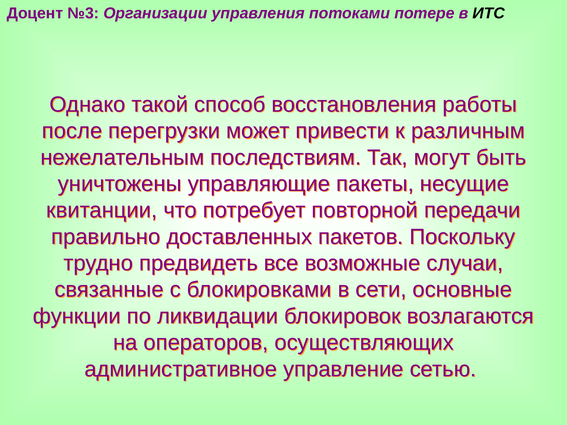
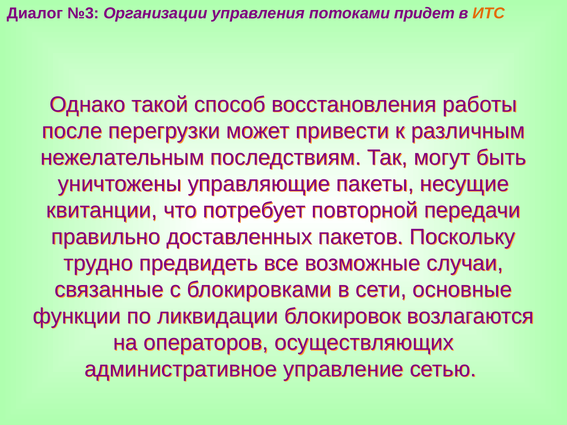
Доцент: Доцент -> Диалог
потере: потере -> придет
ИТС colour: black -> orange
